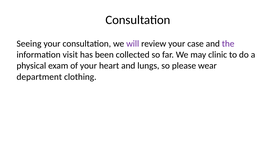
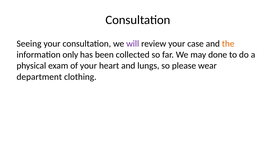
the colour: purple -> orange
visit: visit -> only
clinic: clinic -> done
